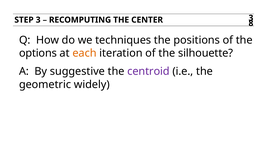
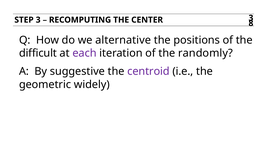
techniques: techniques -> alternative
options: options -> difficult
each colour: orange -> purple
silhouette: silhouette -> randomly
